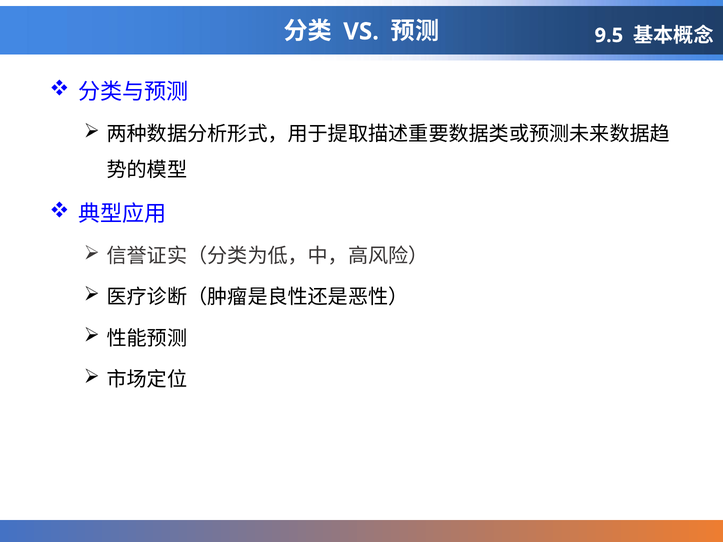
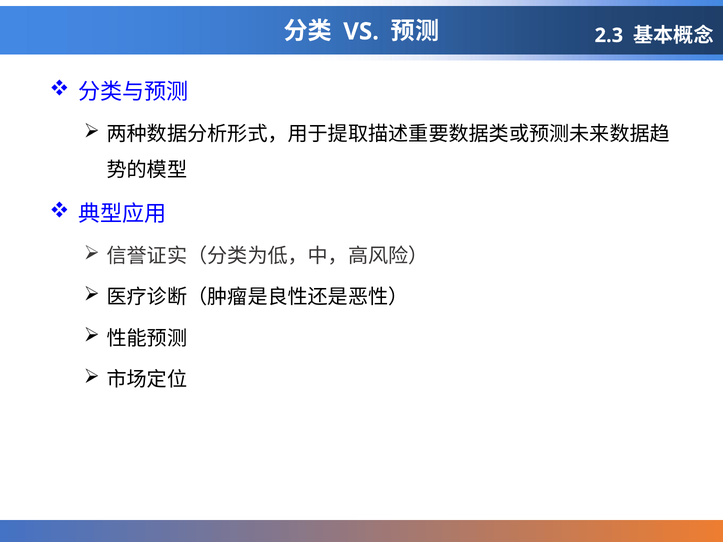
9.5: 9.5 -> 2.3
